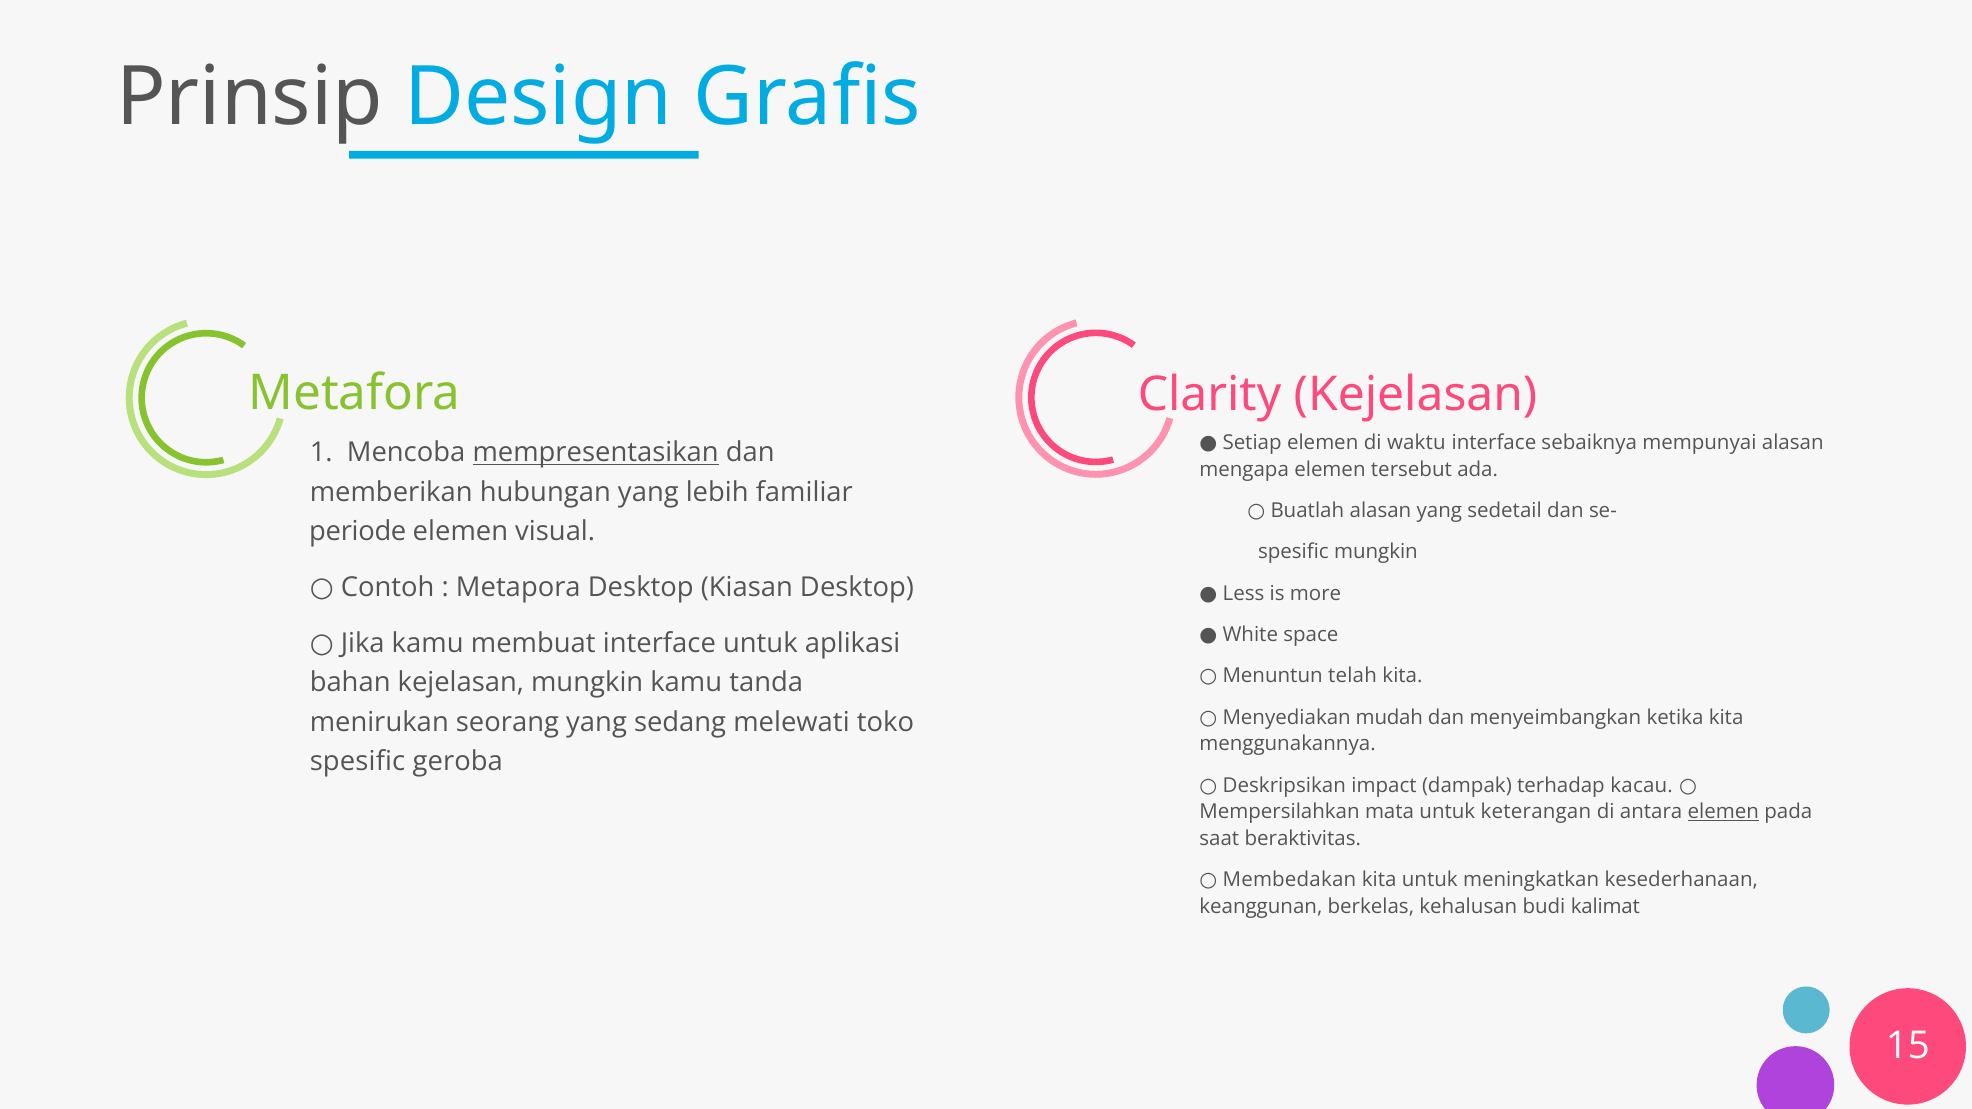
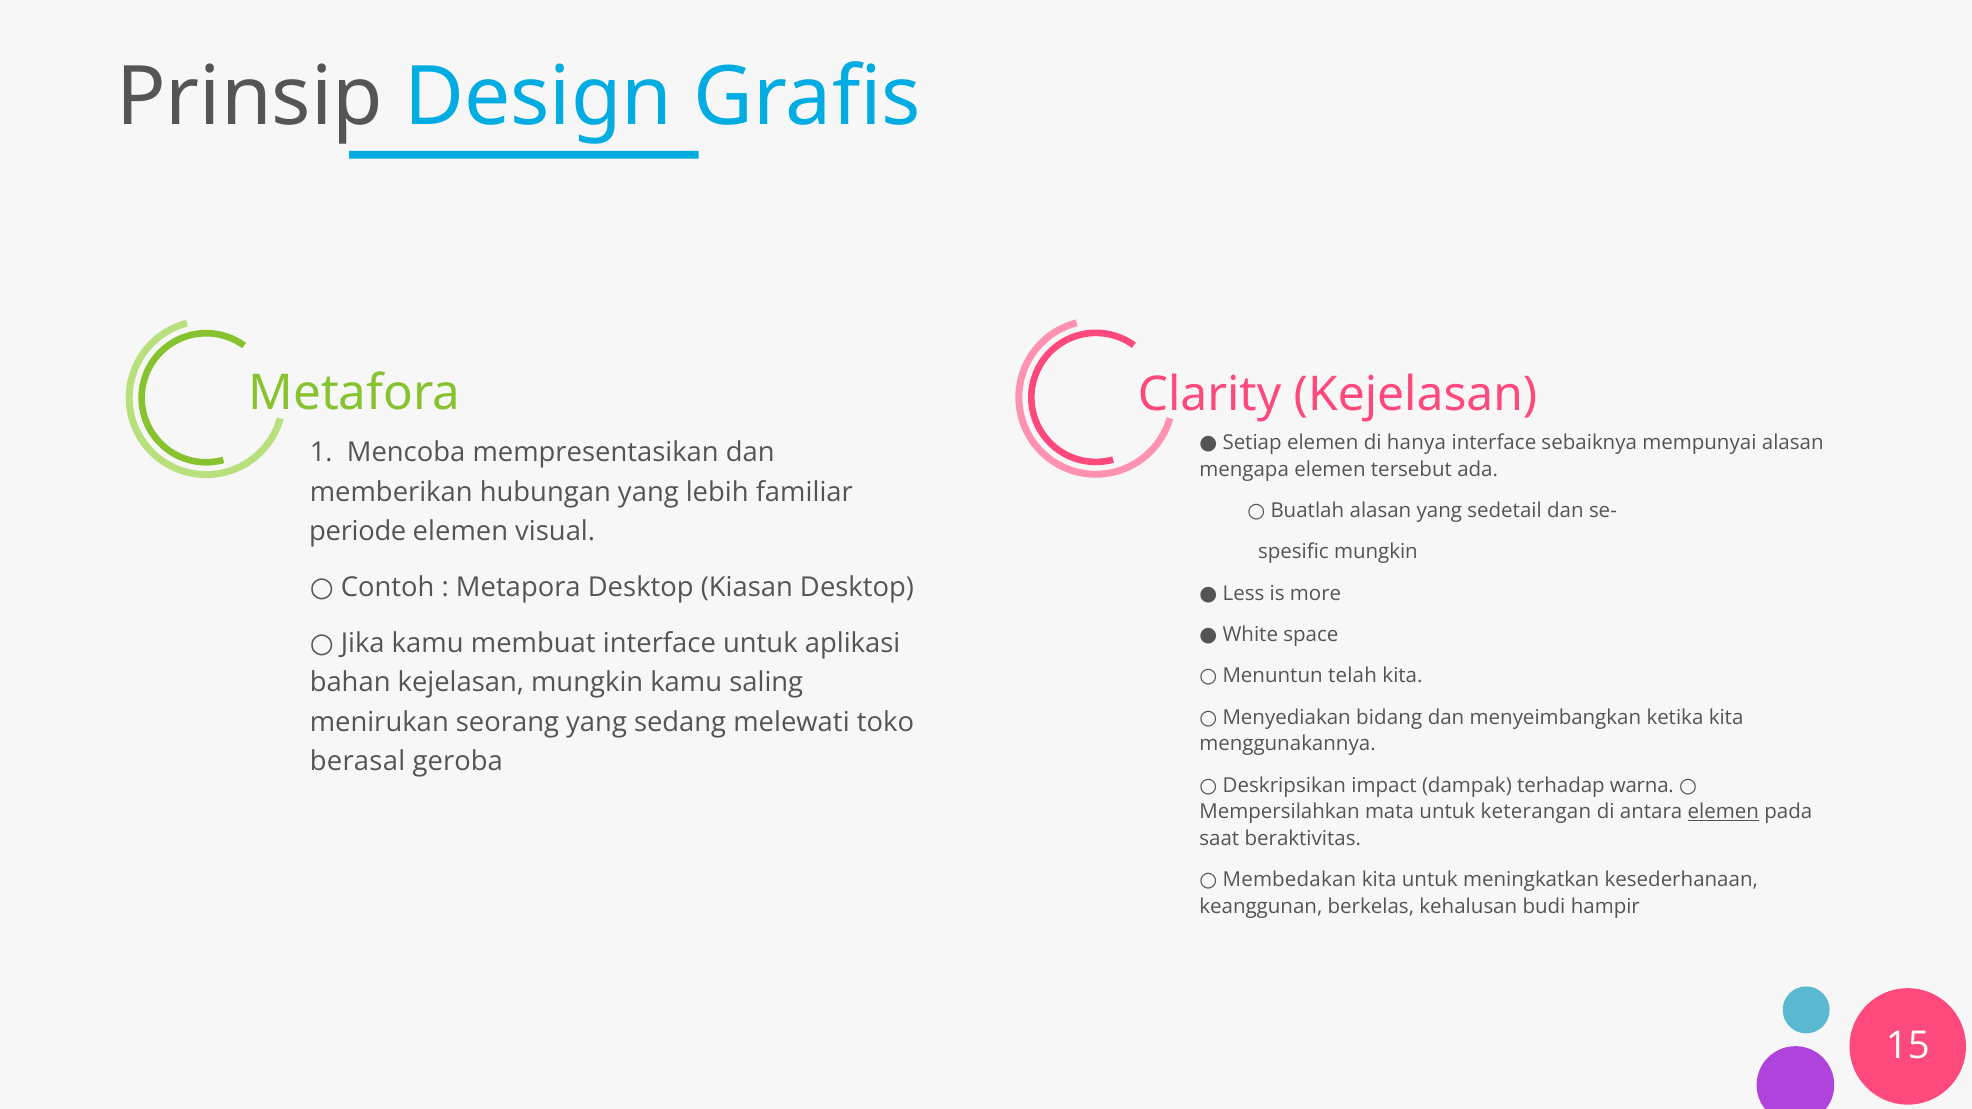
waktu: waktu -> hanya
mempresentasikan underline: present -> none
tanda: tanda -> saling
mudah: mudah -> bidang
spesific at (358, 762): spesific -> berasal
kacau: kacau -> warna
kalimat: kalimat -> hampir
